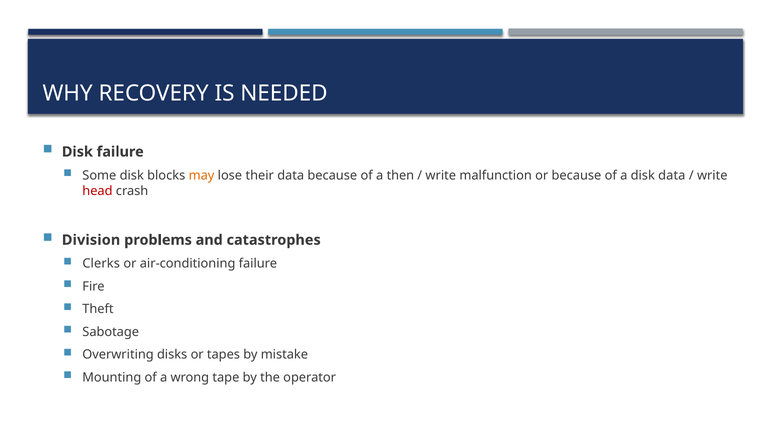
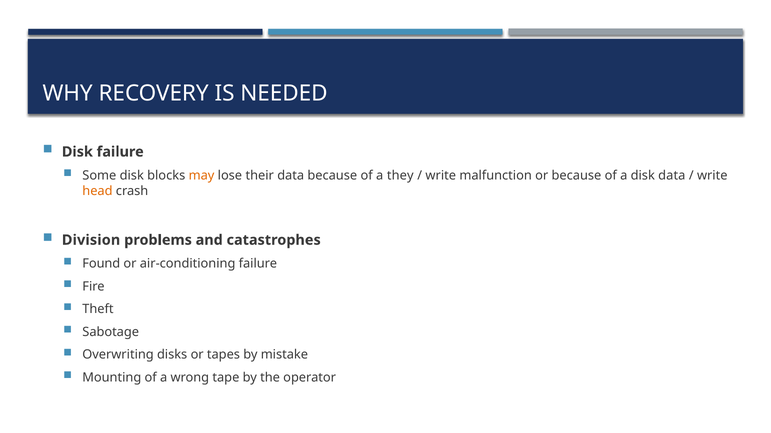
then: then -> they
head colour: red -> orange
Clerks: Clerks -> Found
